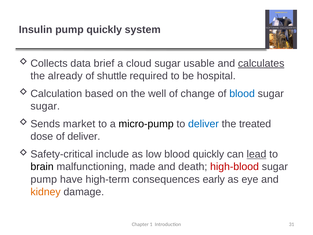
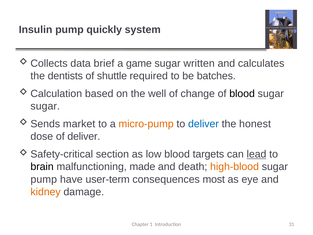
cloud: cloud -> game
usable: usable -> written
calculates underline: present -> none
already: already -> dentists
hospital: hospital -> batches
blood at (242, 94) colour: blue -> black
micro-pump colour: black -> orange
treated: treated -> honest
include: include -> section
blood quickly: quickly -> targets
high-blood colour: red -> orange
high-term: high-term -> user-term
early: early -> most
